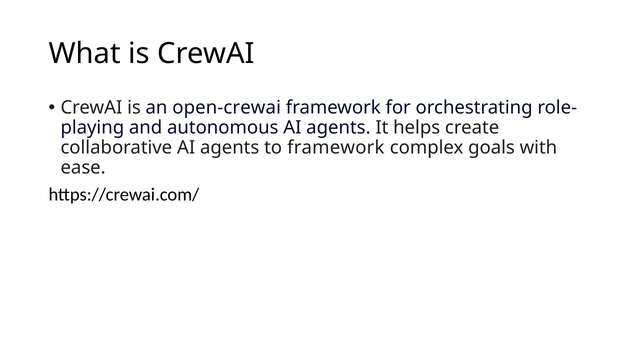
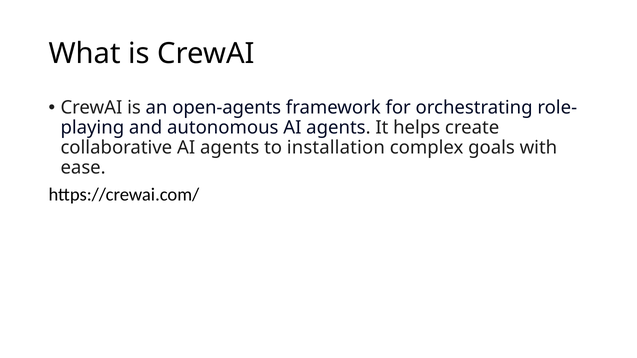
open-crewai: open-crewai -> open-agents
to framework: framework -> installation
